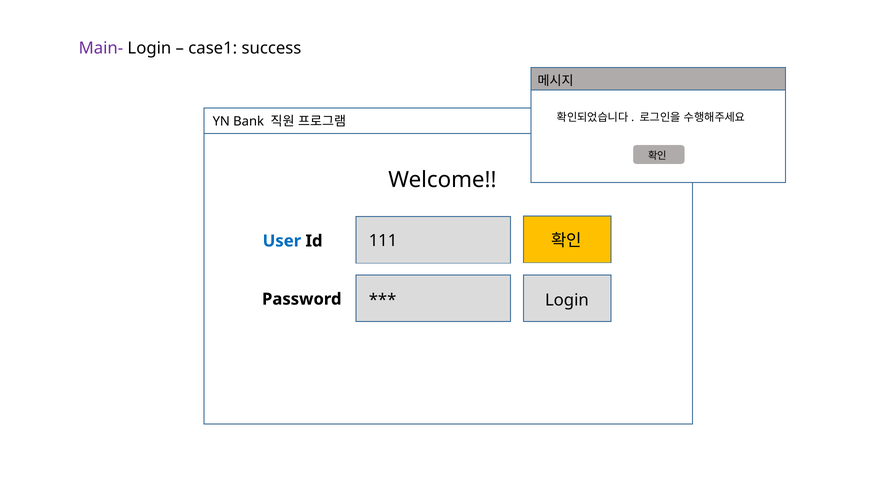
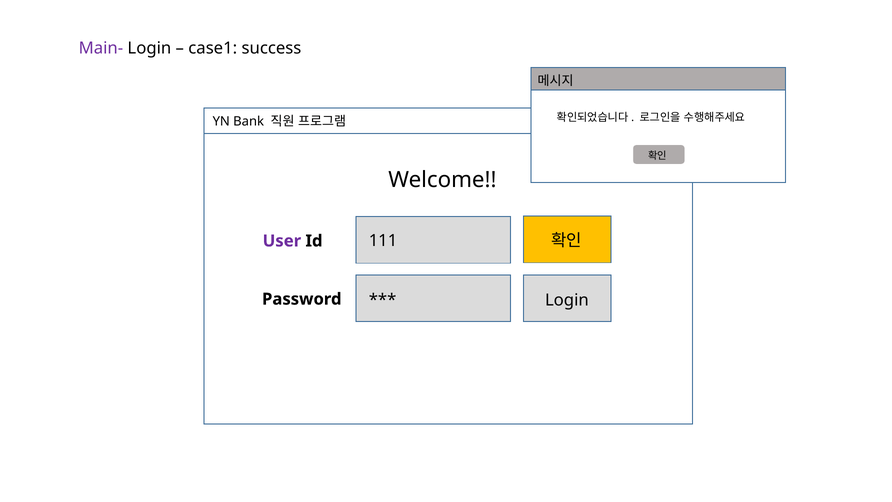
User at (282, 241) colour: blue -> purple
